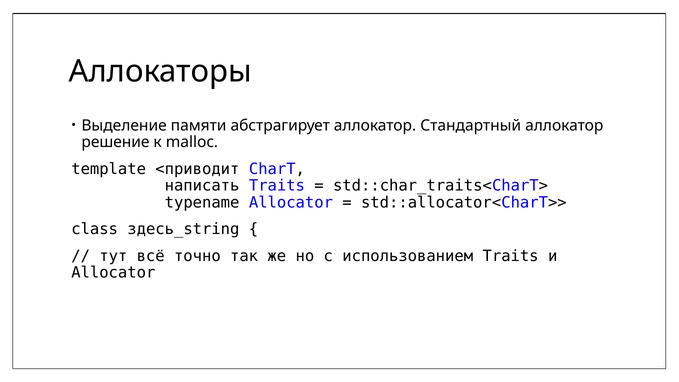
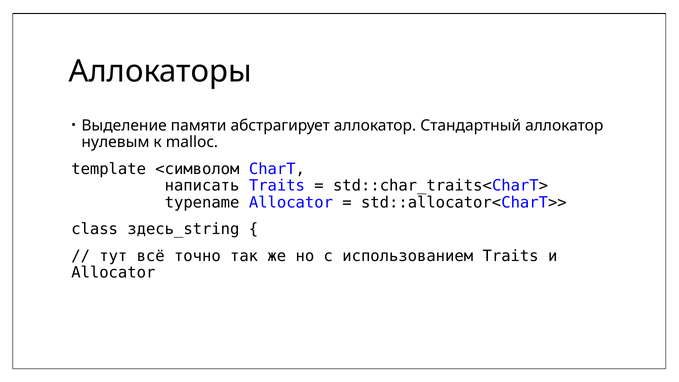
решение: решение -> нулевым
<приводит: <приводит -> <символом
